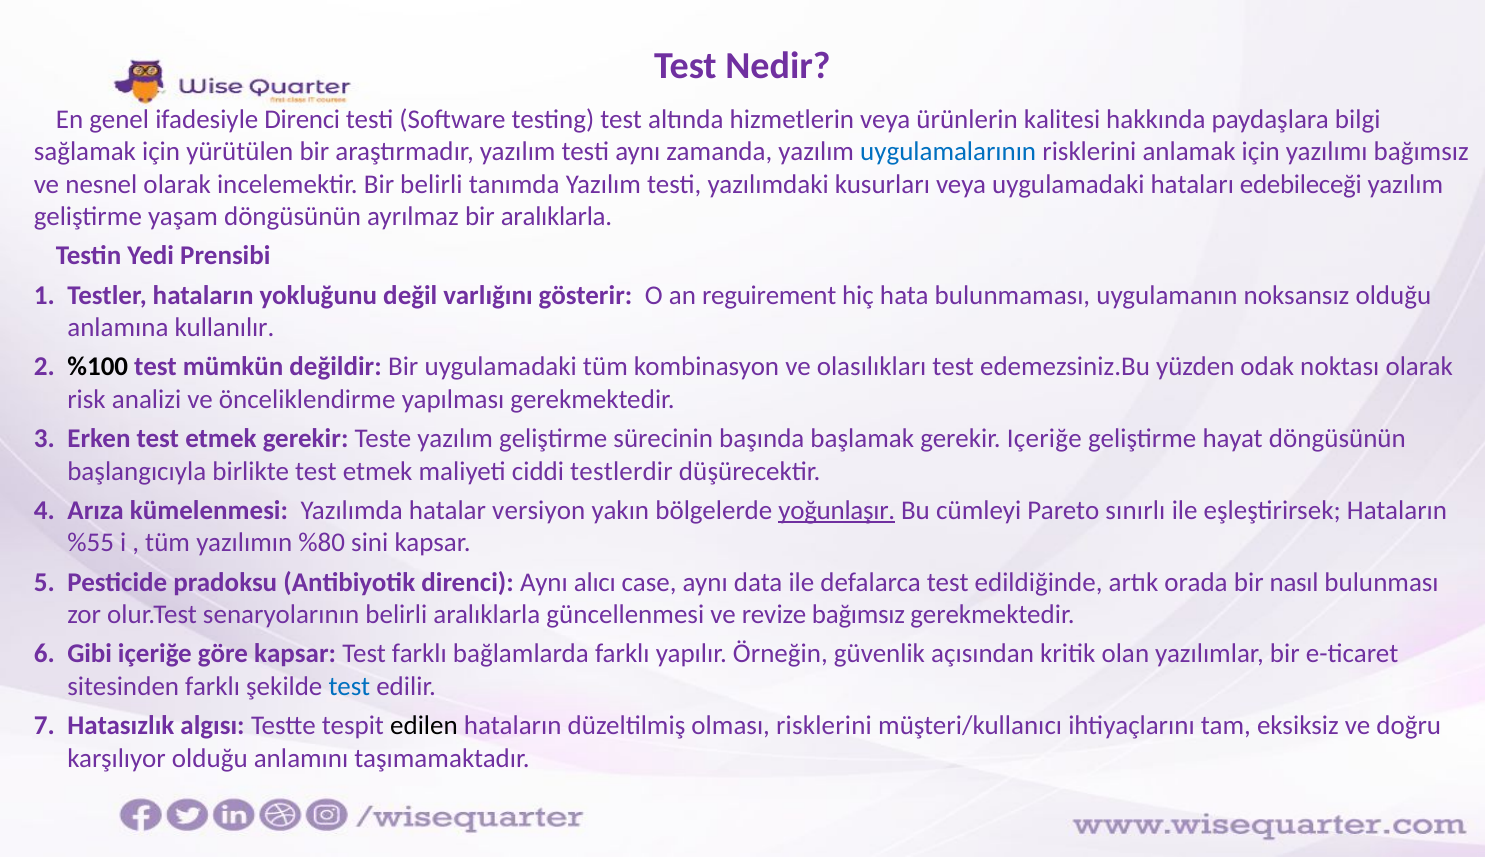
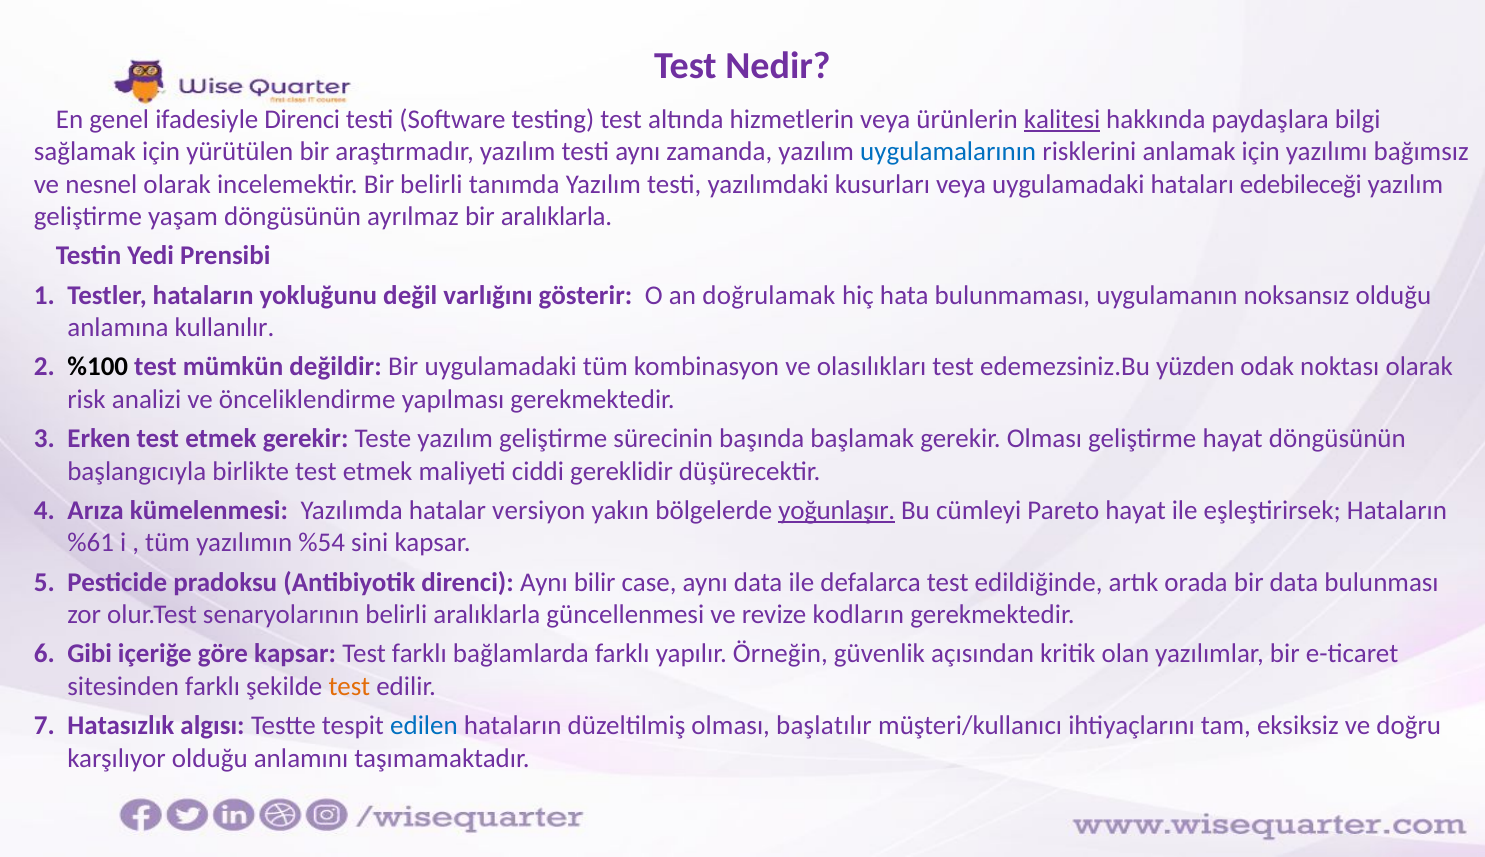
kalitesi underline: none -> present
reguirement: reguirement -> doğrulamak
gerekir Içeriğe: Içeriğe -> Olması
testlerdir: testlerdir -> gereklidir
Pareto sınırlı: sınırlı -> hayat
%55: %55 -> %61
%80: %80 -> %54
alıcı: alıcı -> bilir
bir nasıl: nasıl -> data
revize bağımsız: bağımsız -> kodların
test at (349, 687) colour: blue -> orange
edilen colour: black -> blue
olması risklerini: risklerini -> başlatılır
